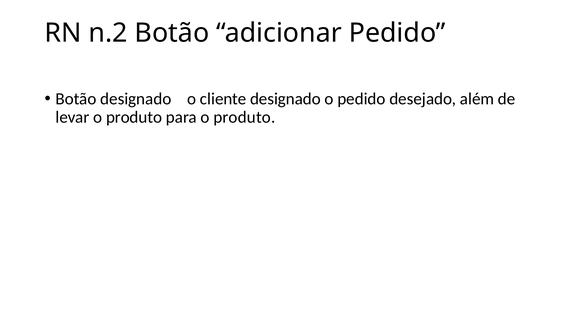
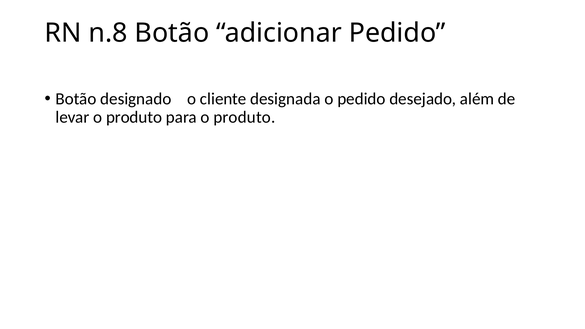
n.2: n.2 -> n.8
cliente designado: designado -> designada
